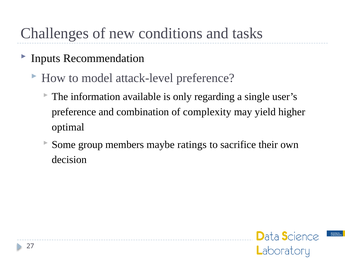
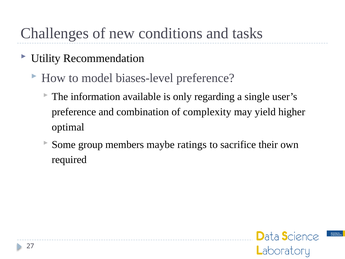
Inputs: Inputs -> Utility
attack-level: attack-level -> biases-level
decision: decision -> required
